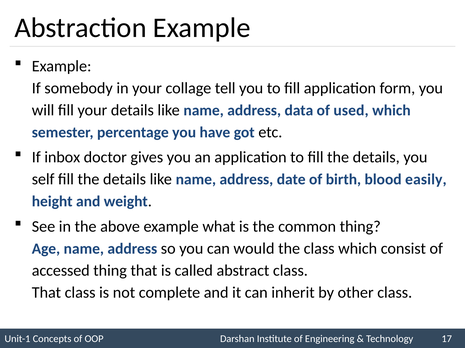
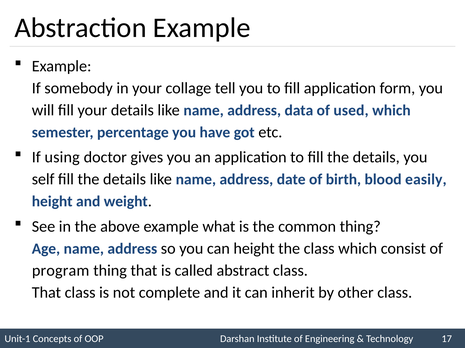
inbox: inbox -> using
can would: would -> height
accessed: accessed -> program
